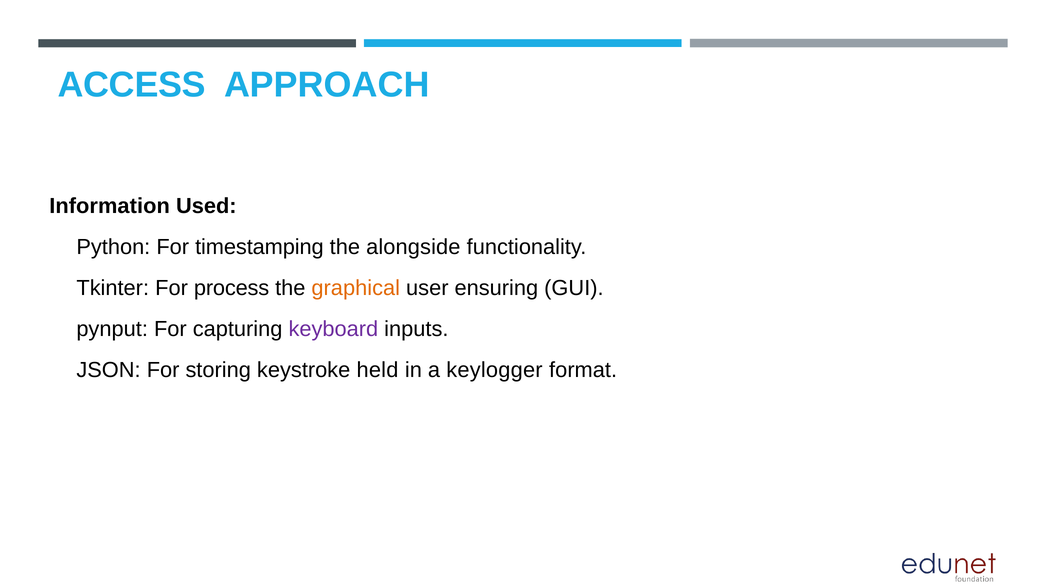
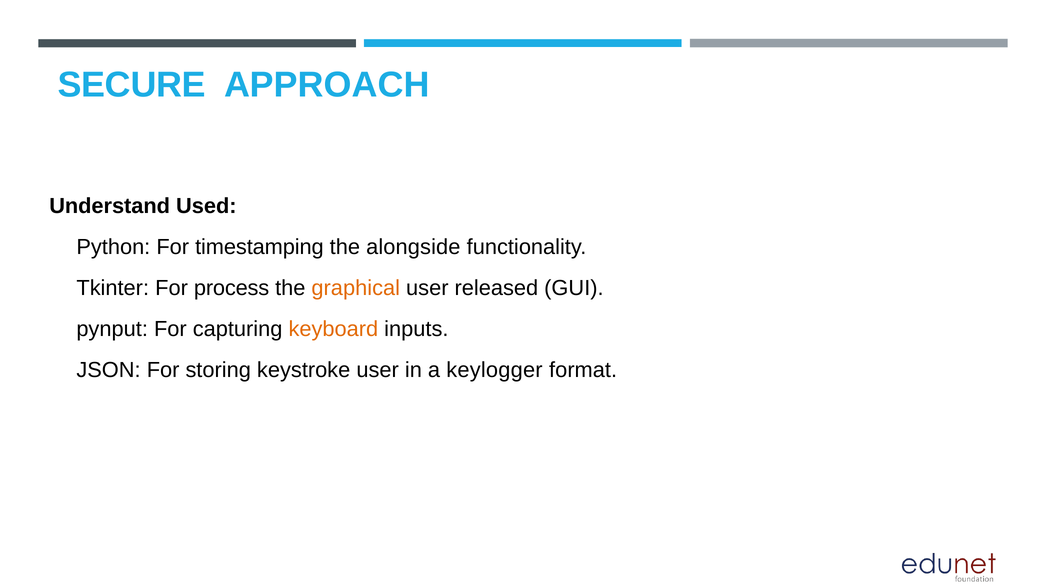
ACCESS: ACCESS -> SECURE
Information: Information -> Understand
ensuring: ensuring -> released
keyboard colour: purple -> orange
keystroke held: held -> user
